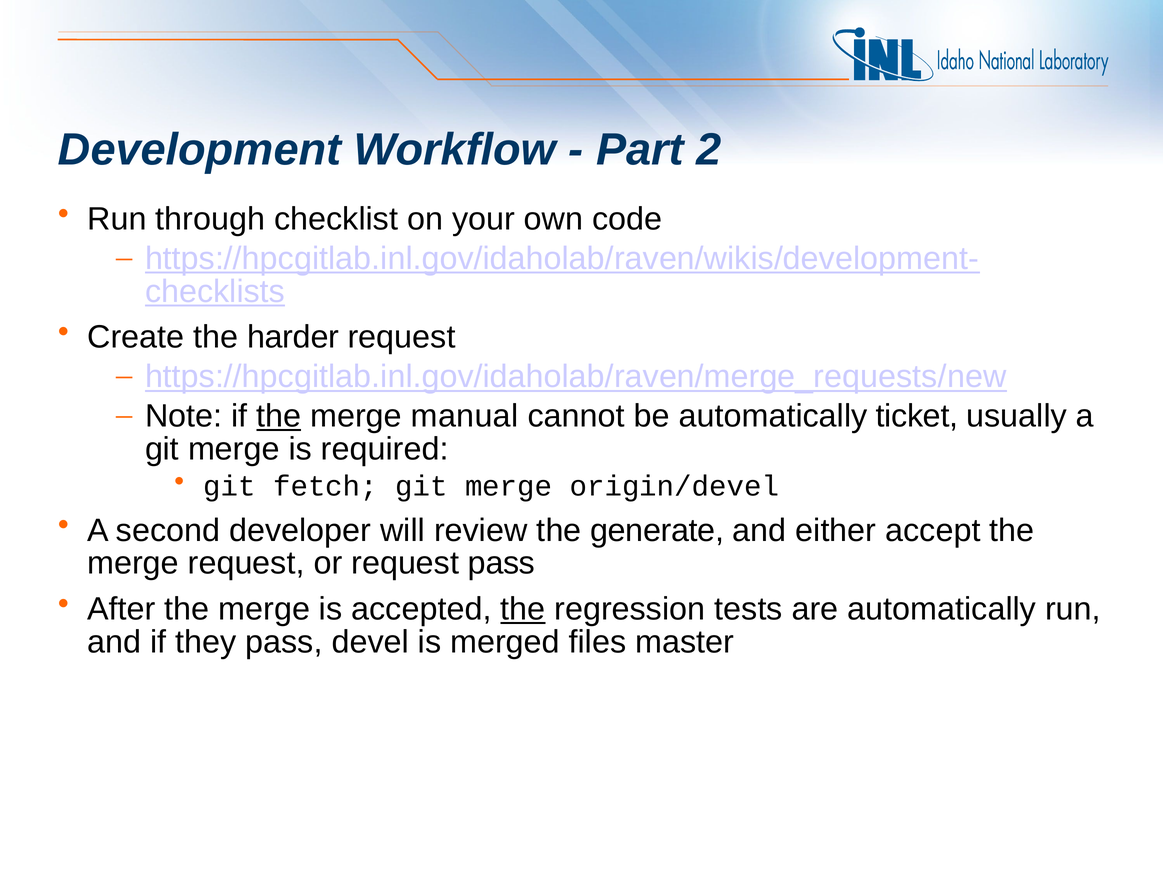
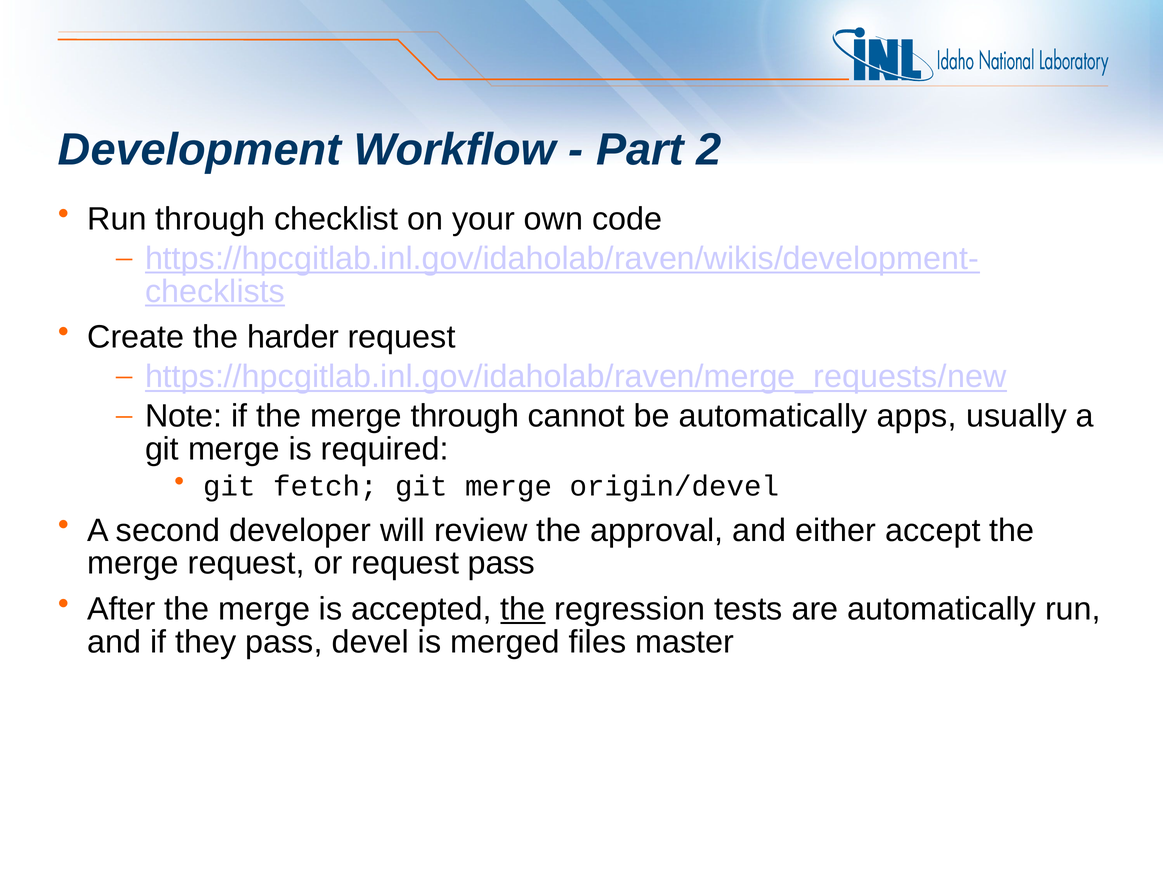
the at (279, 416) underline: present -> none
merge manual: manual -> through
ticket: ticket -> apps
generate: generate -> approval
